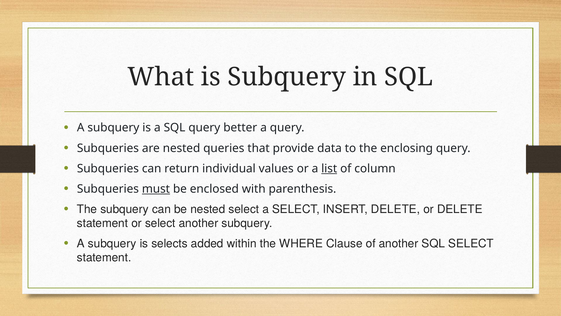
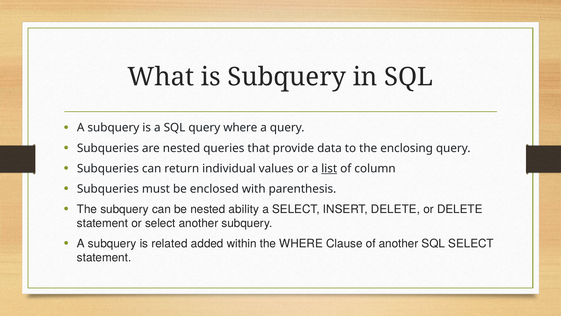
query better: better -> where
must underline: present -> none
nested select: select -> ability
selects: selects -> related
